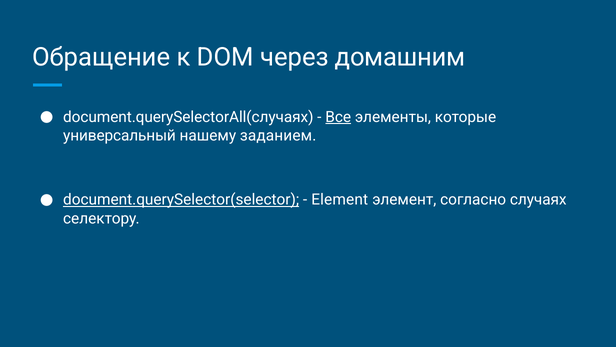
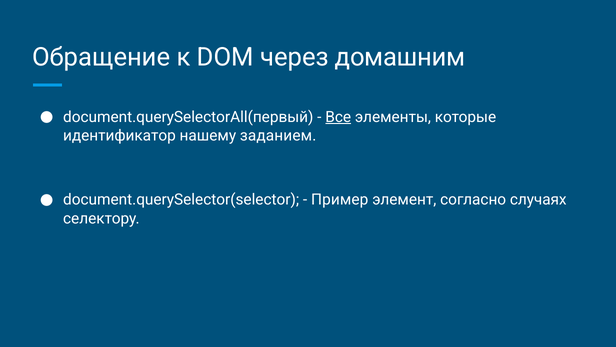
document.querySelectorAll(случаях: document.querySelectorAll(случаях -> document.querySelectorAll(первый
универсальный: универсальный -> идентификатор
document.querySelector(selector underline: present -> none
Element: Element -> Пример
